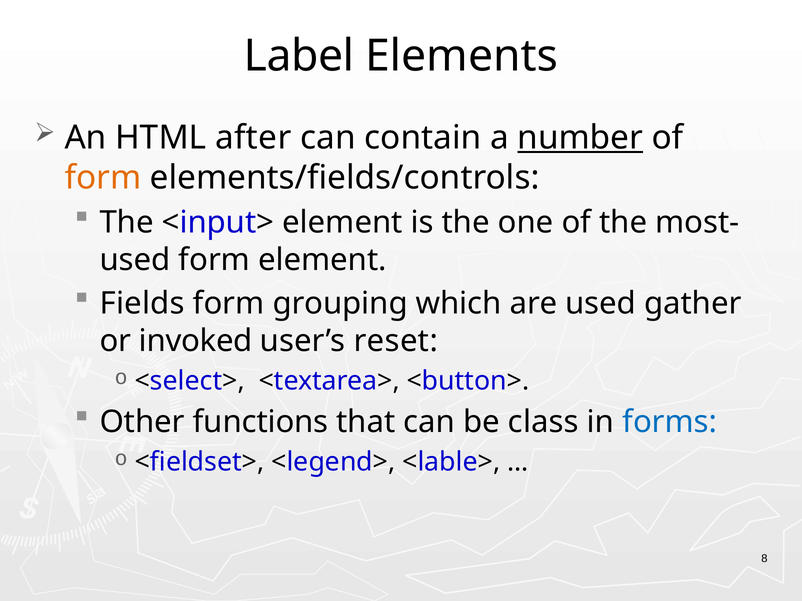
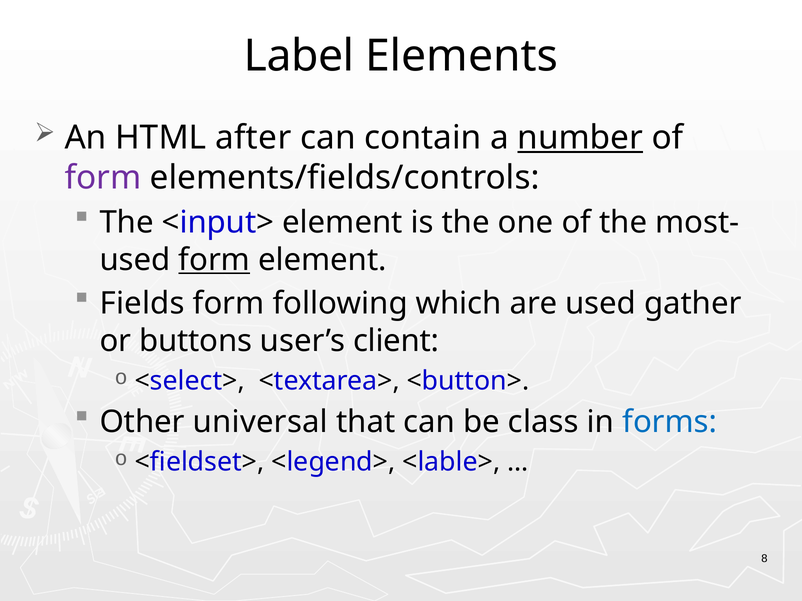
form at (103, 178) colour: orange -> purple
form at (214, 260) underline: none -> present
grouping: grouping -> following
invoked: invoked -> buttons
reset: reset -> client
functions: functions -> universal
